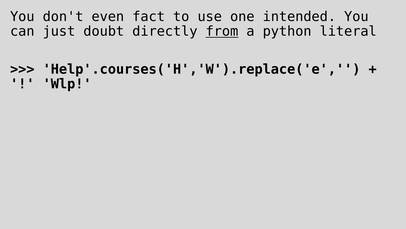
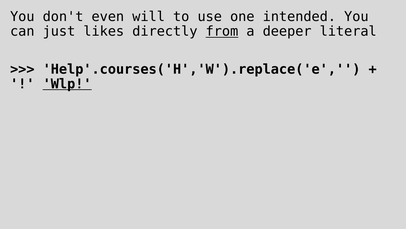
fact: fact -> will
doubt: doubt -> likes
python: python -> deeper
Wlp underline: none -> present
